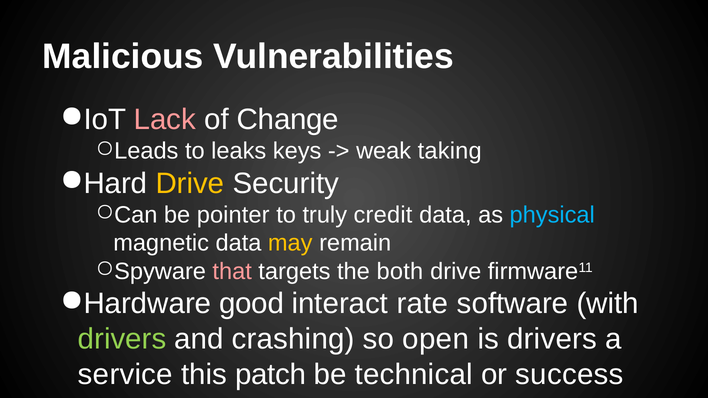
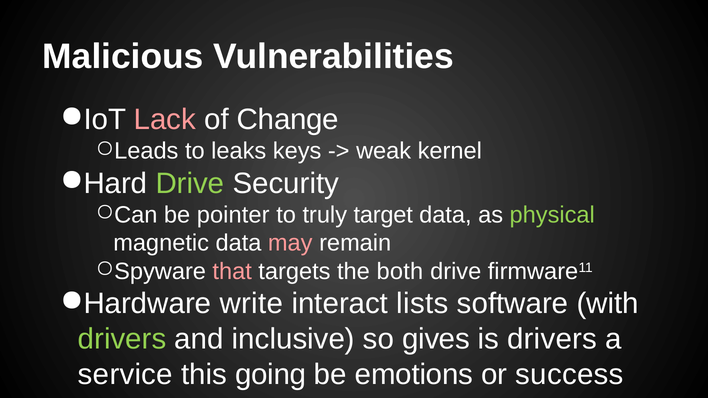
taking: taking -> kernel
Drive at (190, 183) colour: yellow -> light green
credit: credit -> target
physical colour: light blue -> light green
may colour: yellow -> pink
good: good -> write
rate: rate -> lists
crashing: crashing -> inclusive
open: open -> gives
patch: patch -> going
technical: technical -> emotions
